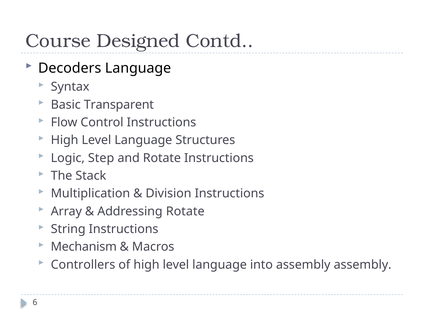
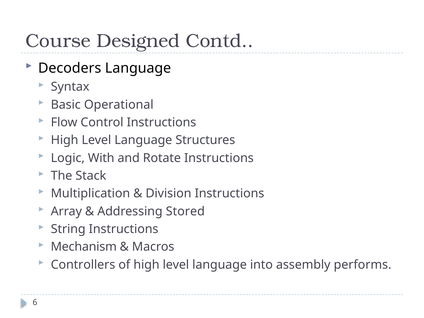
Transparent: Transparent -> Operational
Step: Step -> With
Addressing Rotate: Rotate -> Stored
assembly assembly: assembly -> performs
